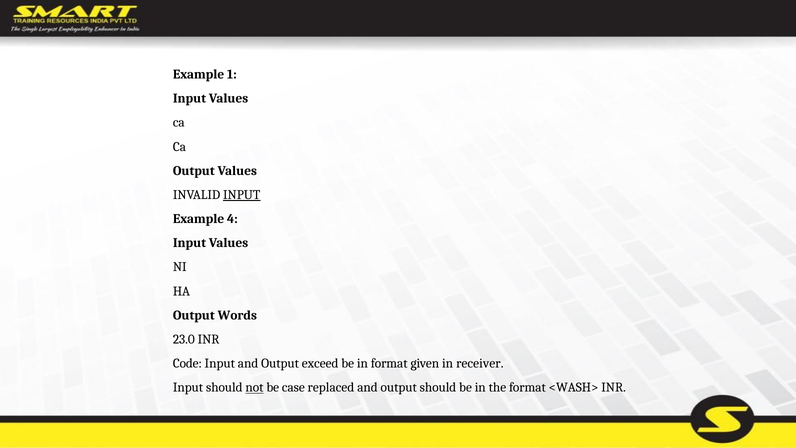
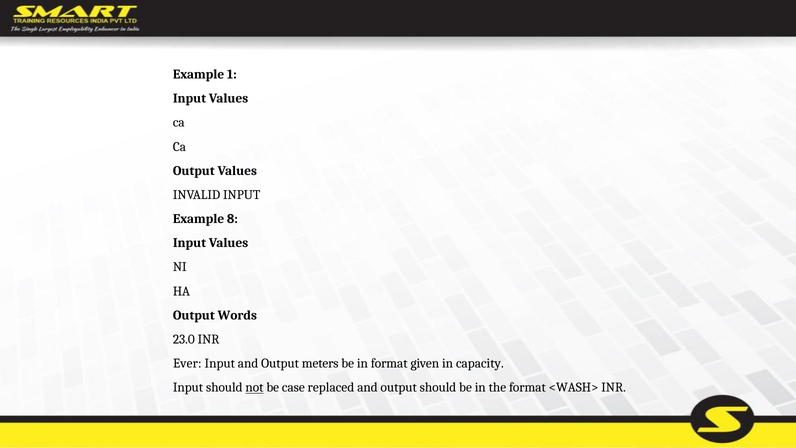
INPUT at (242, 195) underline: present -> none
4: 4 -> 8
Code: Code -> Ever
exceed: exceed -> meters
receiver: receiver -> capacity
